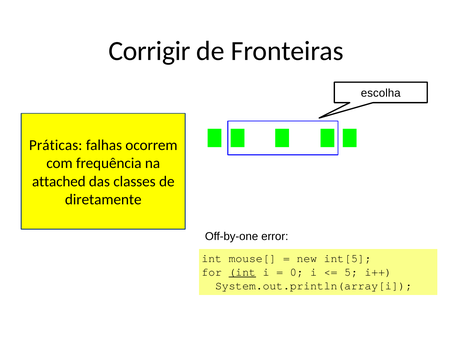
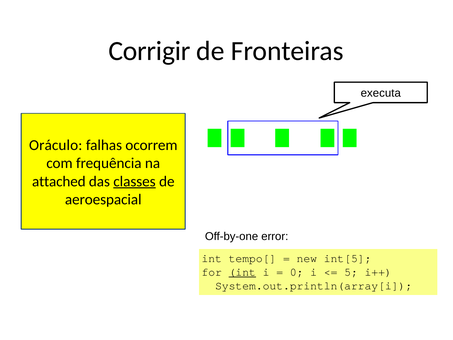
escolha: escolha -> executa
Práticas: Práticas -> Oráculo
classes underline: none -> present
diretamente: diretamente -> aeroespacial
mouse[: mouse[ -> tempo[
